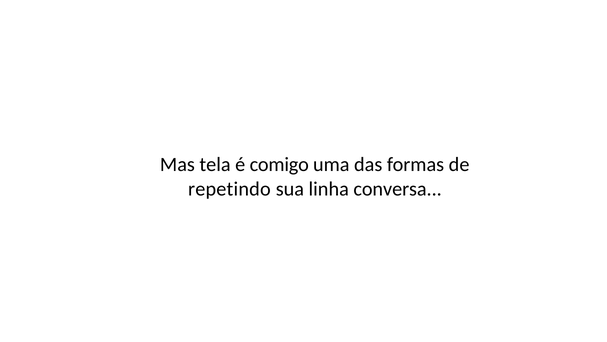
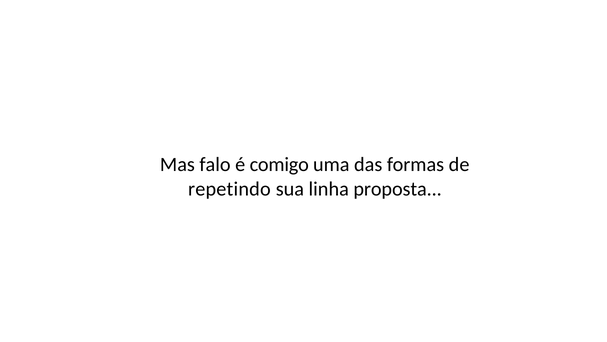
tela: tela -> falo
conversa: conversa -> proposta
